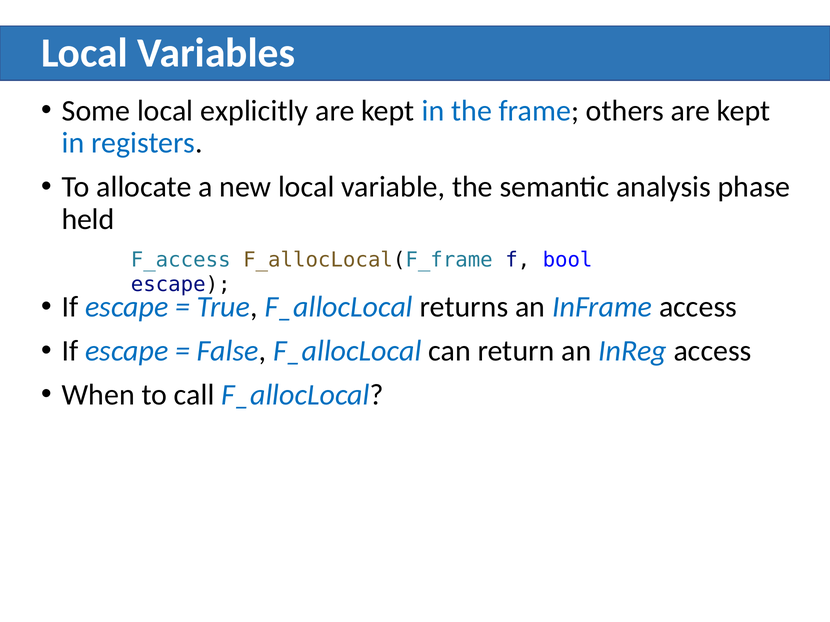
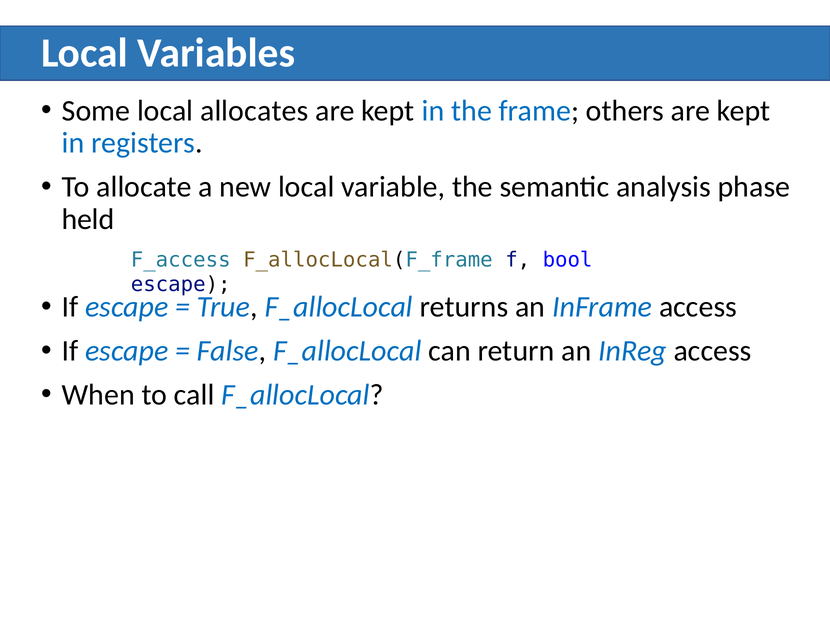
explicitly: explicitly -> allocates
